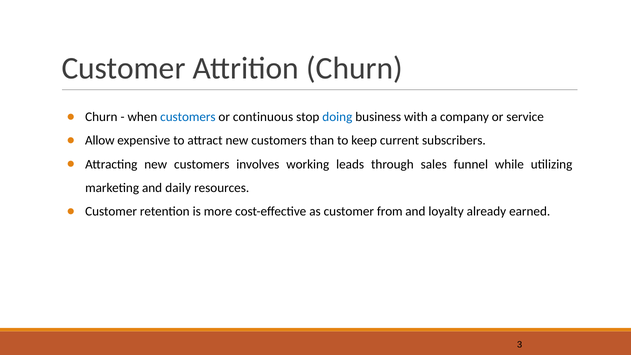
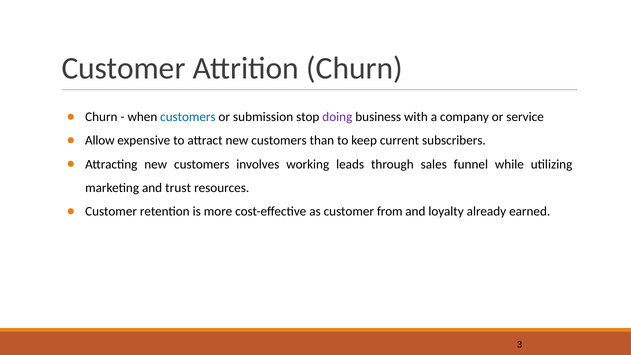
continuous: continuous -> submission
doing colour: blue -> purple
daily: daily -> trust
